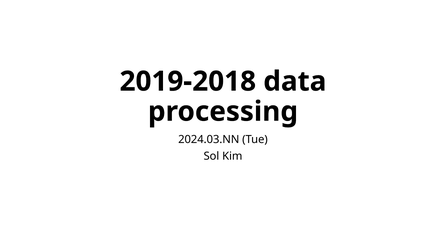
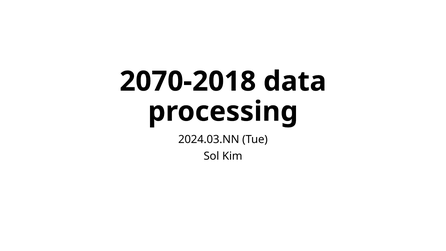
2019-2018: 2019-2018 -> 2070-2018
